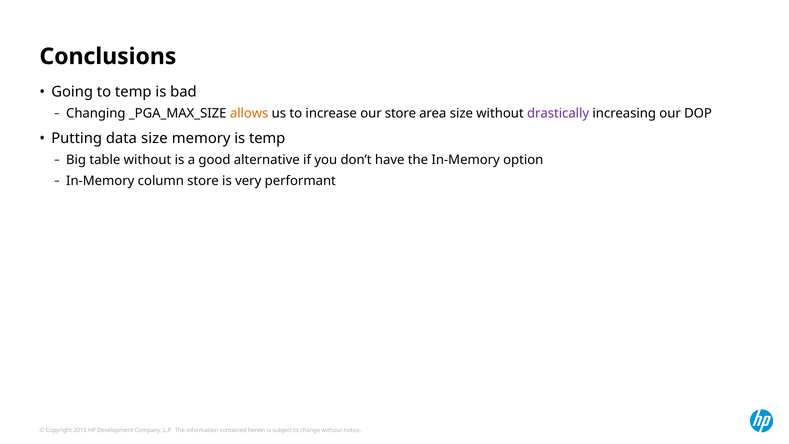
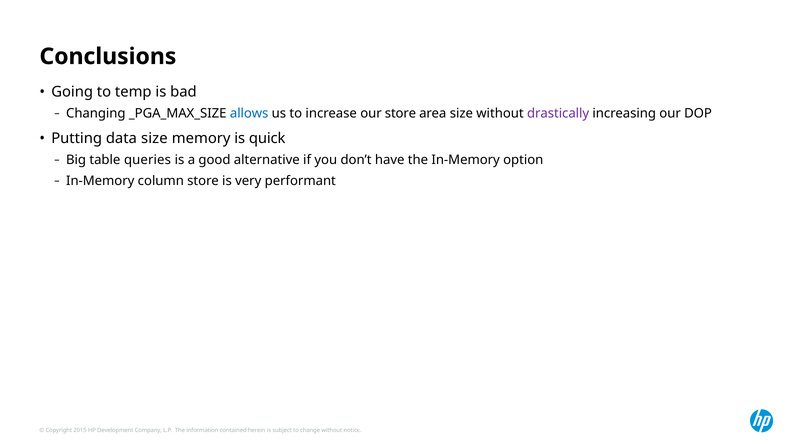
allows colour: orange -> blue
is temp: temp -> quick
table without: without -> queries
